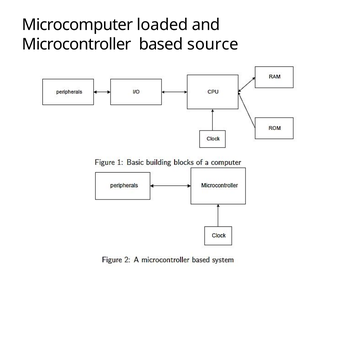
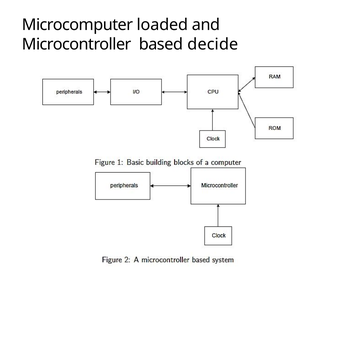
source: source -> decide
